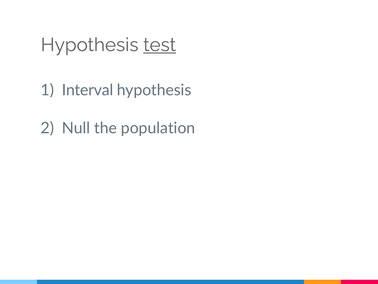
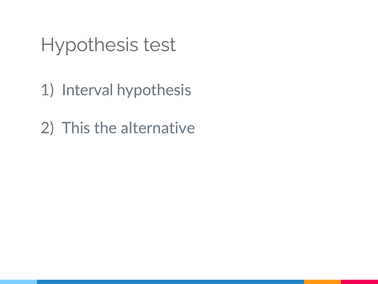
test underline: present -> none
Null: Null -> This
population: population -> alternative
